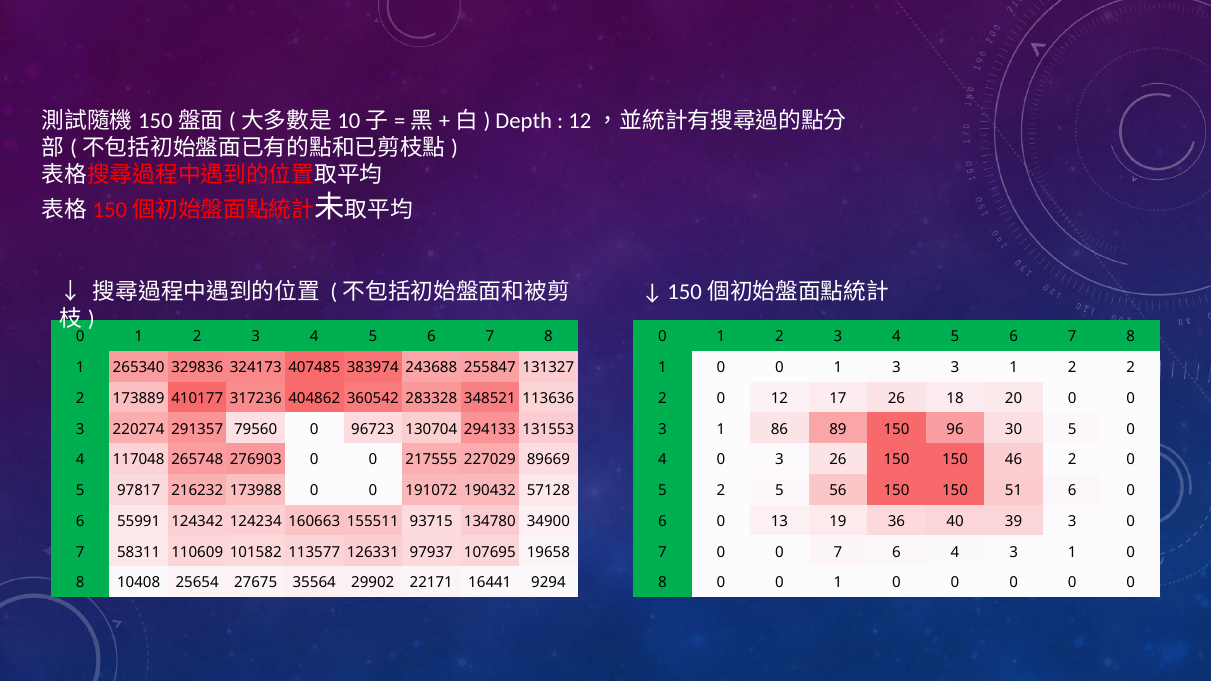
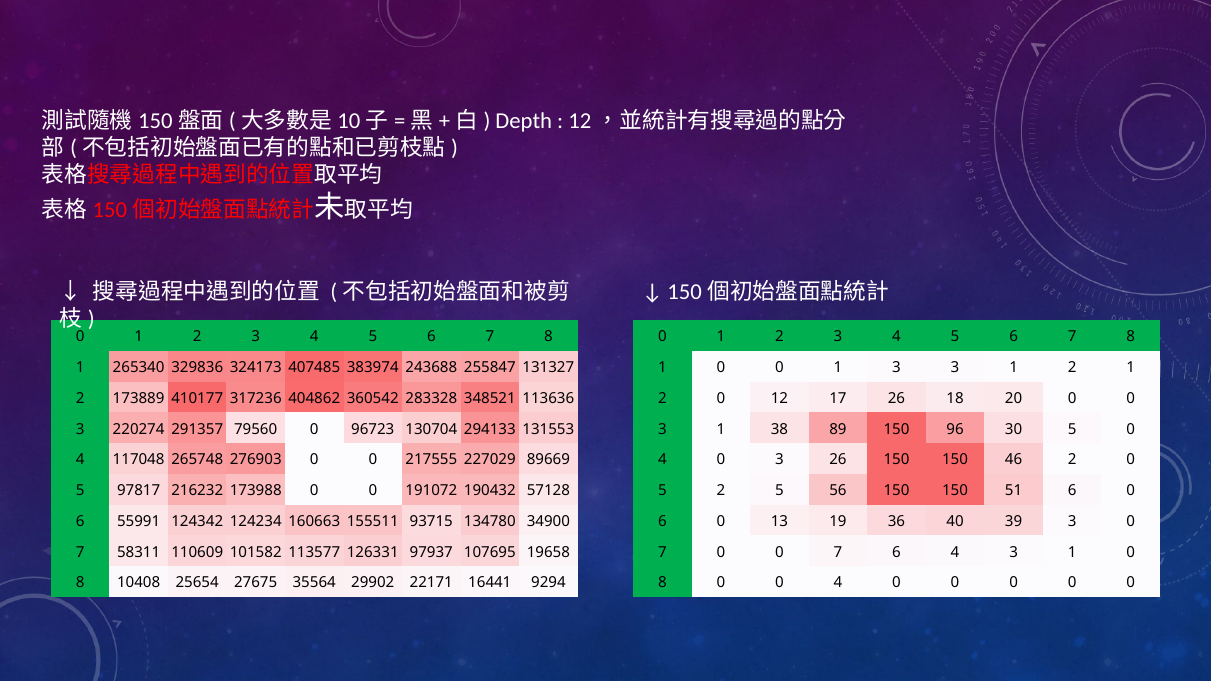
1 2 2: 2 -> 1
86: 86 -> 38
8 0 0 1: 1 -> 4
